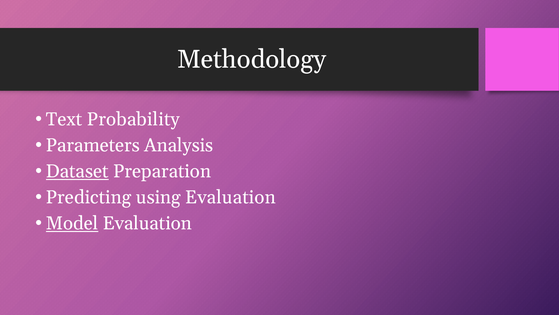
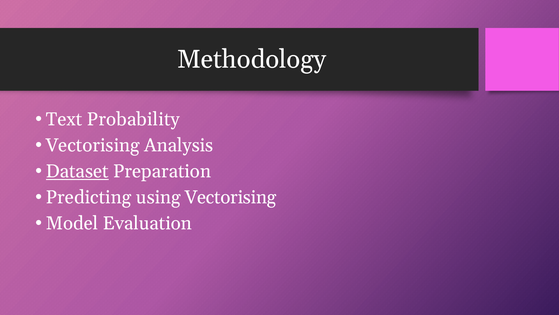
Parameters at (93, 145): Parameters -> Vectorising
using Evaluation: Evaluation -> Vectorising
Model underline: present -> none
